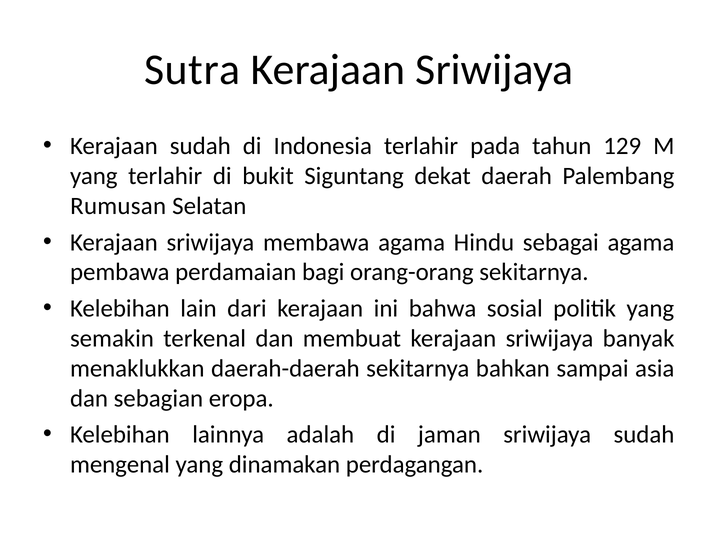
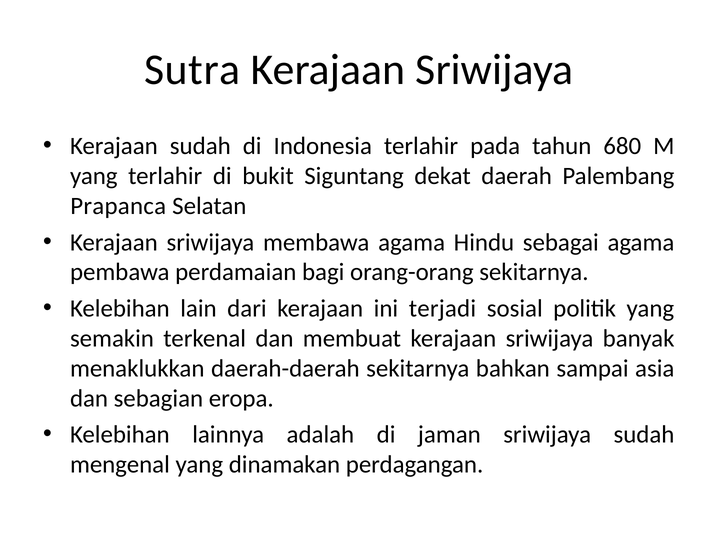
129: 129 -> 680
Rumusan: Rumusan -> Prapanca
bahwa: bahwa -> terjadi
